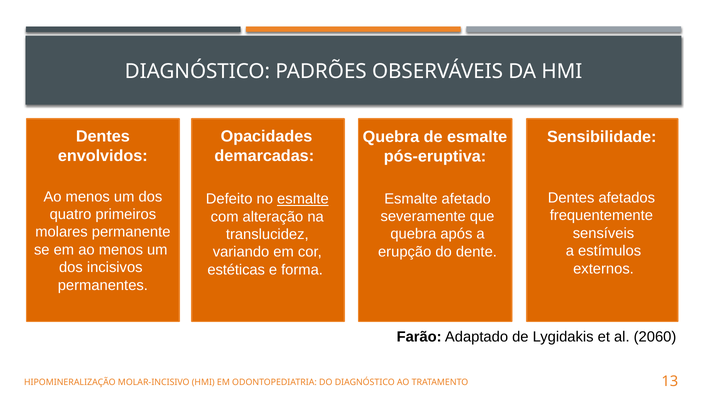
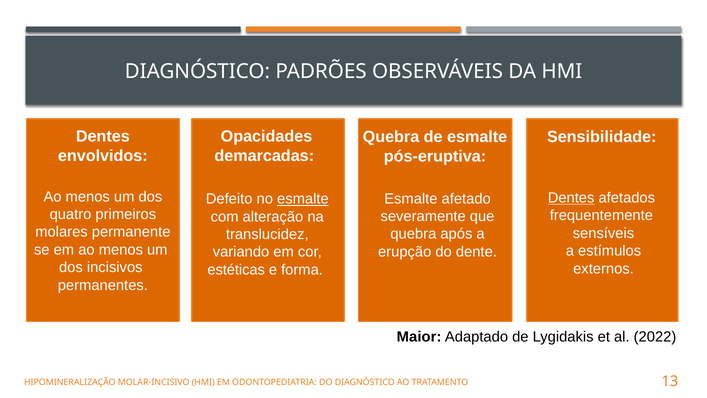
Dentes at (571, 198) underline: none -> present
Farão: Farão -> Maior
2060: 2060 -> 2022
